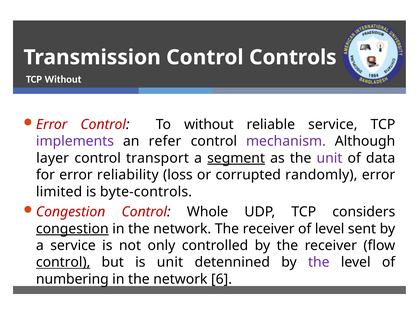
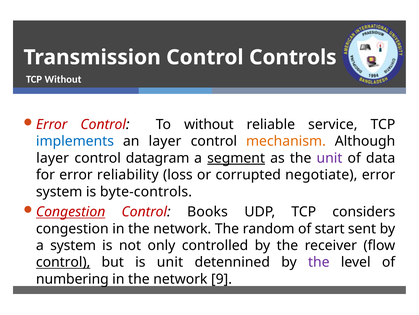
implements colour: purple -> blue
an refer: refer -> layer
mechanism colour: purple -> orange
transport: transport -> datagram
randomly: randomly -> negotiate
limited at (59, 191): limited -> system
Congestion at (71, 211) underline: none -> present
Whole: Whole -> Books
congestion at (72, 228) underline: present -> none
network The receiver: receiver -> random
of level: level -> start
a service: service -> system
6: 6 -> 9
